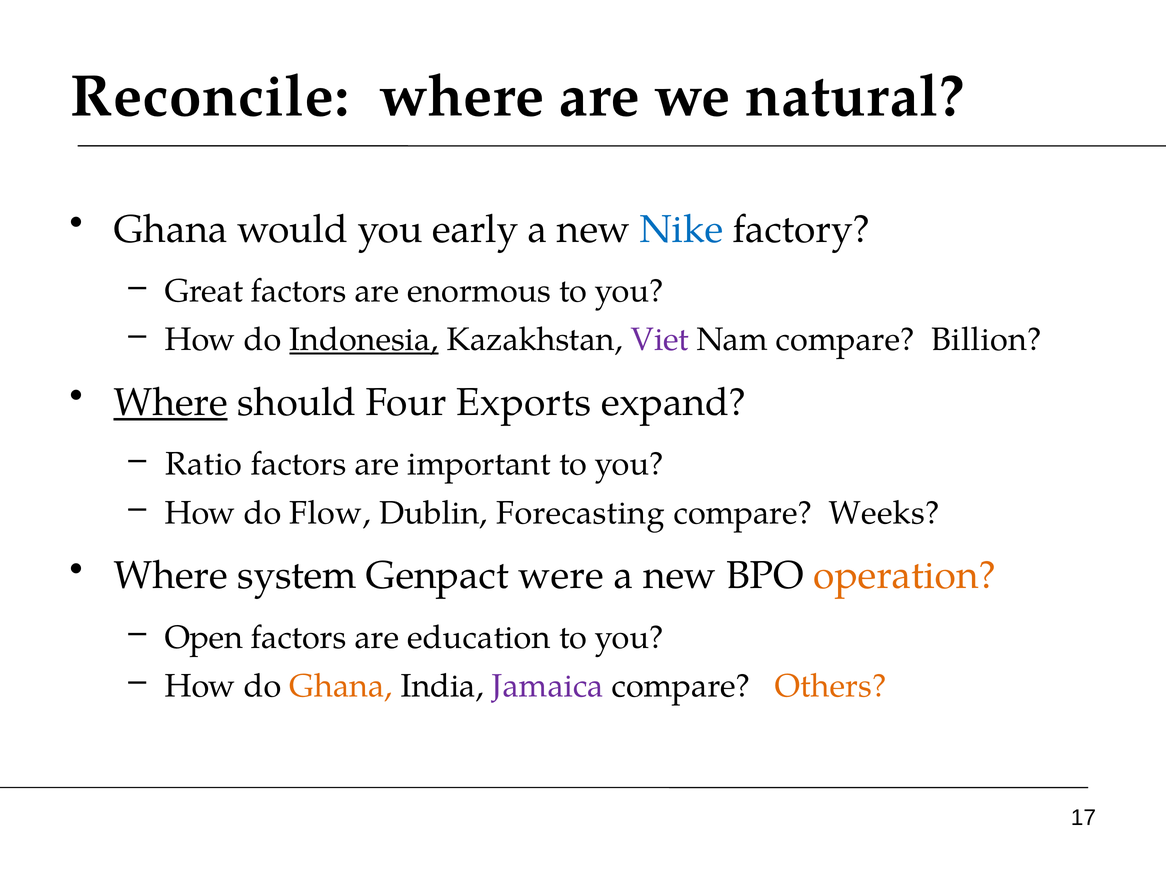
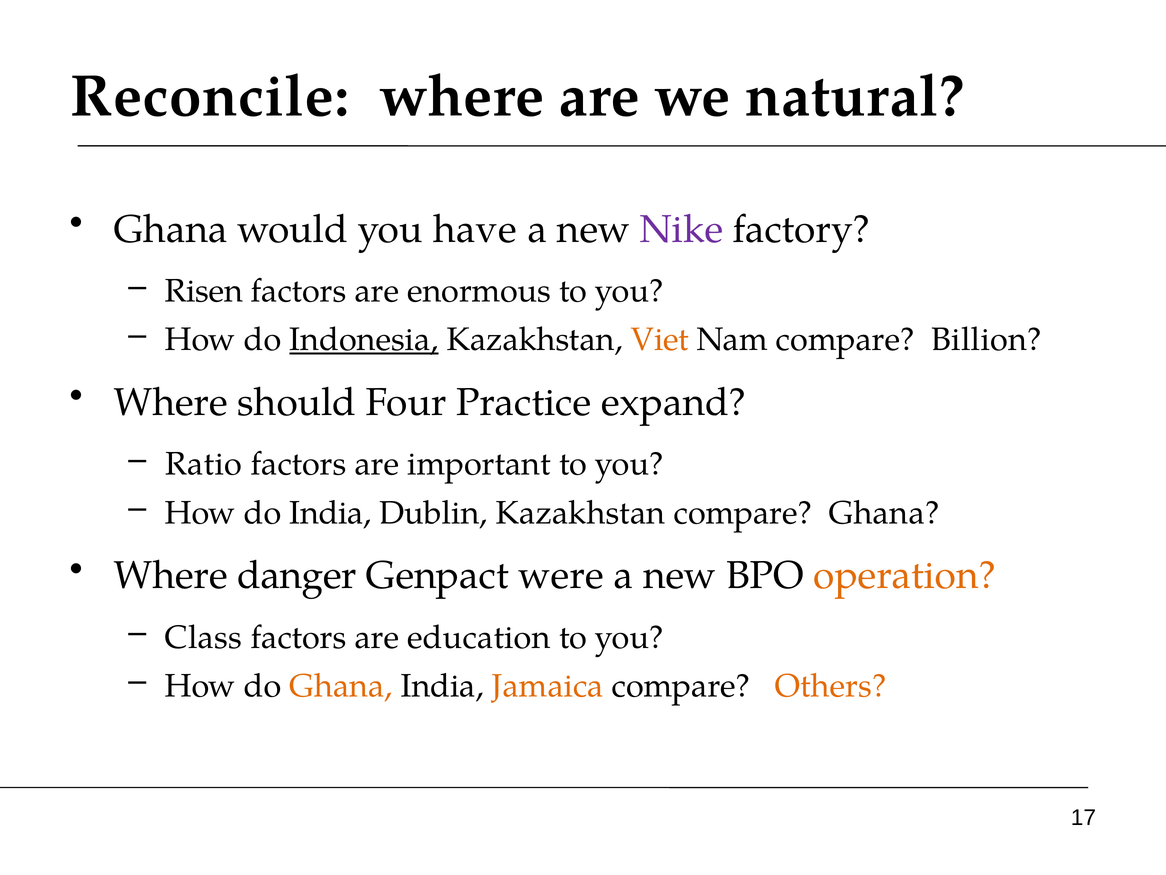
early: early -> have
Nike colour: blue -> purple
Great: Great -> Risen
Viet colour: purple -> orange
Where at (171, 402) underline: present -> none
Exports: Exports -> Practice
do Flow: Flow -> India
Dublin Forecasting: Forecasting -> Kazakhstan
compare Weeks: Weeks -> Ghana
system: system -> danger
Open: Open -> Class
Jamaica colour: purple -> orange
